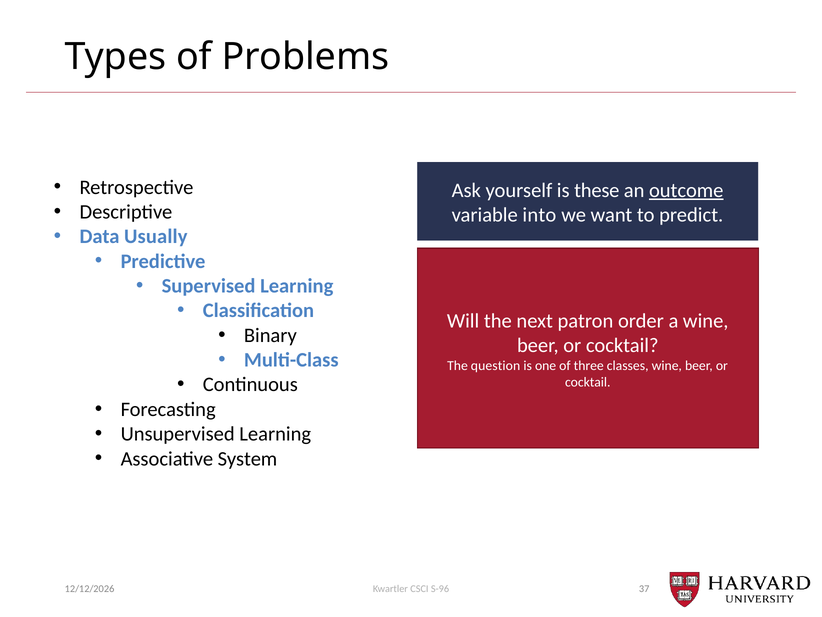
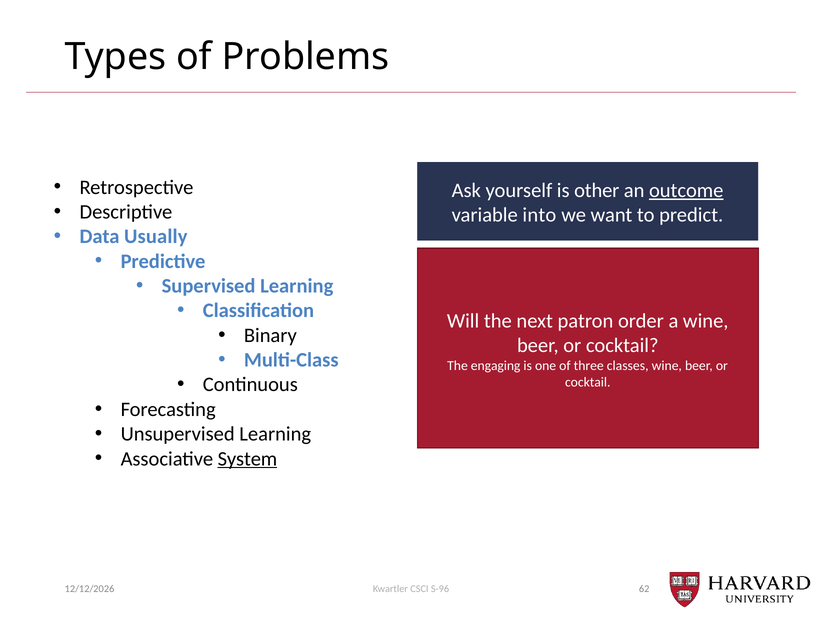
these: these -> other
question: question -> engaging
System underline: none -> present
37: 37 -> 62
